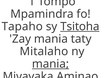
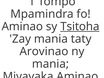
Tapaho at (22, 26): Tapaho -> Aminao
Mitalaho: Mitalaho -> Arovinao
mania at (50, 64) underline: present -> none
